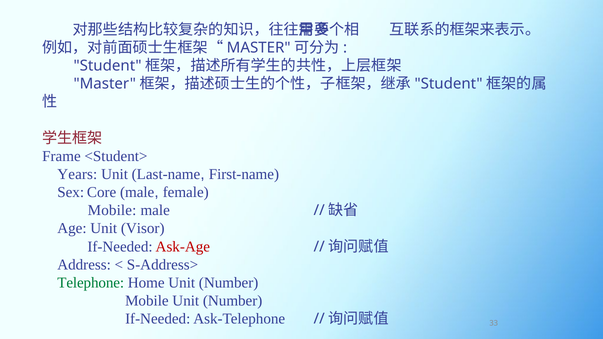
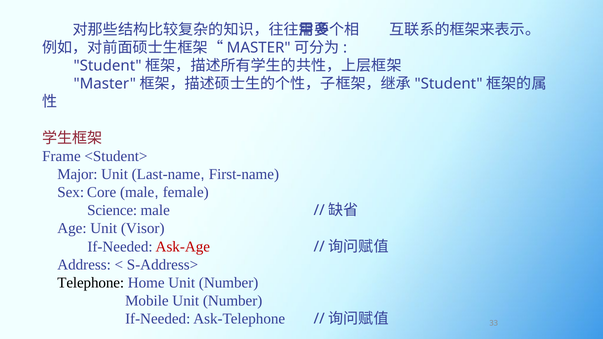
Years: Years -> Major
Mobile at (112, 211): Mobile -> Science
Telephone colour: green -> black
